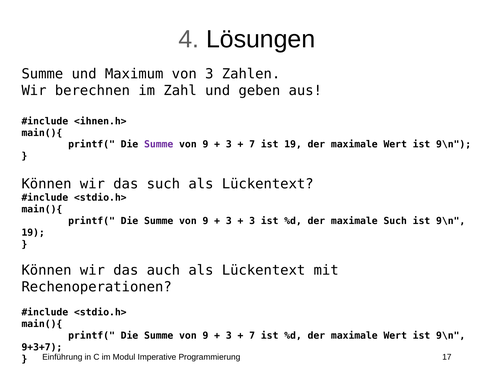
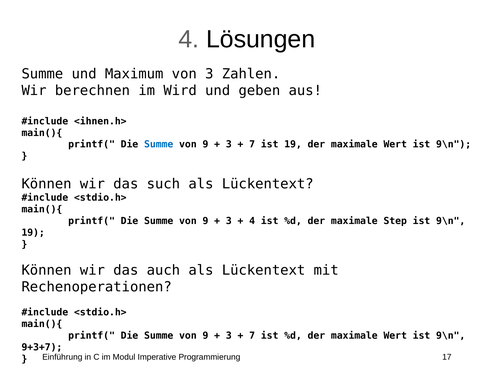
Zahl: Zahl -> Wird
Summe at (159, 144) colour: purple -> blue
3 at (252, 221): 3 -> 4
maximale Such: Such -> Step
